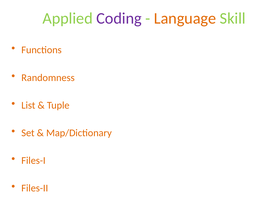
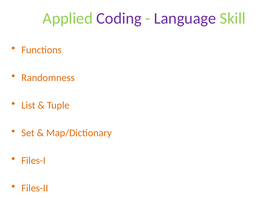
Language colour: orange -> purple
